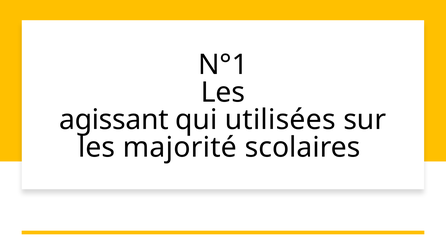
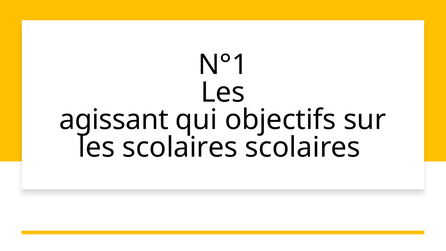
utilisées: utilisées -> objectifs
les majorité: majorité -> scolaires
